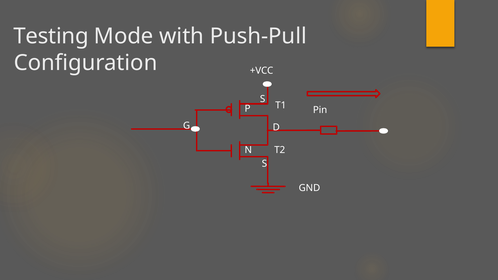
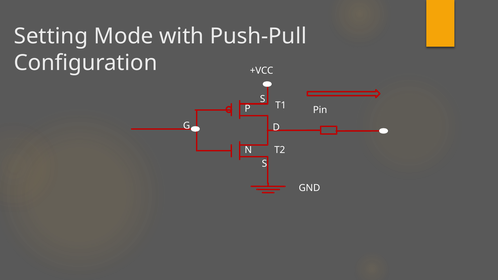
Testing: Testing -> Setting
